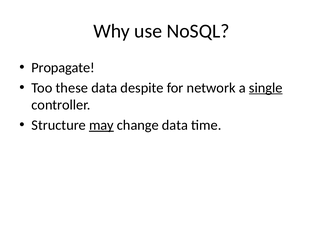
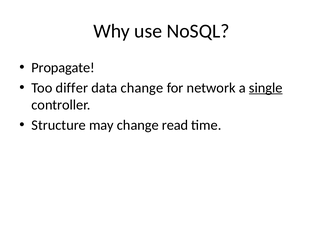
these: these -> differ
data despite: despite -> change
may underline: present -> none
change data: data -> read
